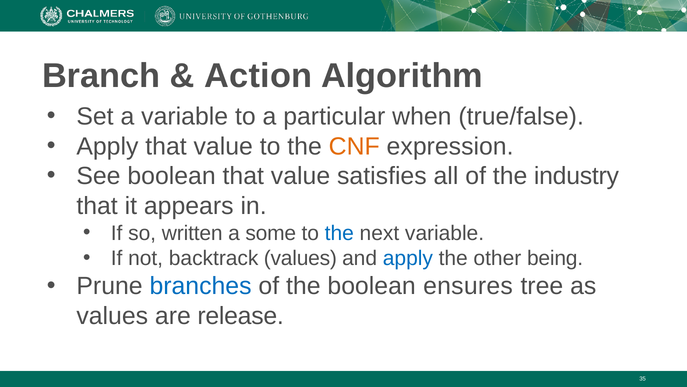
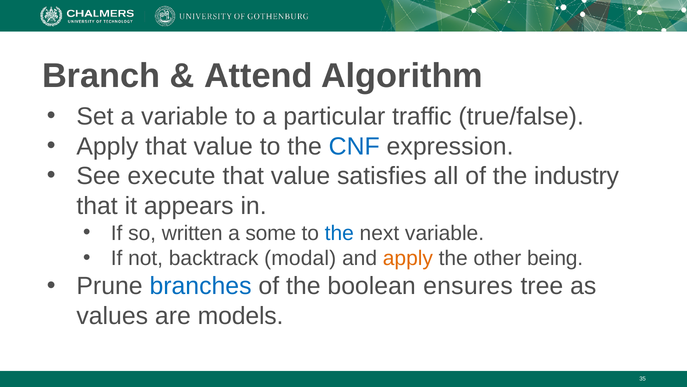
Action: Action -> Attend
when: when -> traffic
CNF colour: orange -> blue
See boolean: boolean -> execute
backtrack values: values -> modal
apply at (408, 258) colour: blue -> orange
release: release -> models
